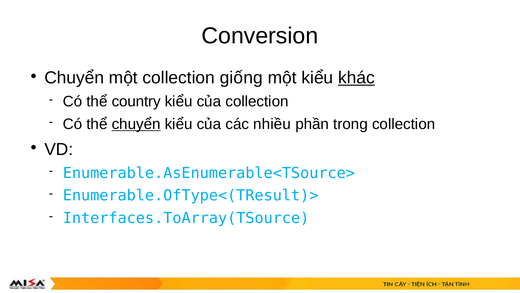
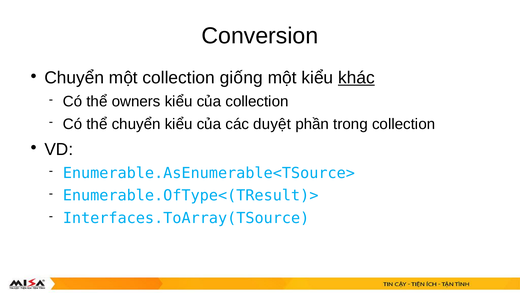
country: country -> owners
chuyển at (136, 124) underline: present -> none
nhiều: nhiều -> duyệt
